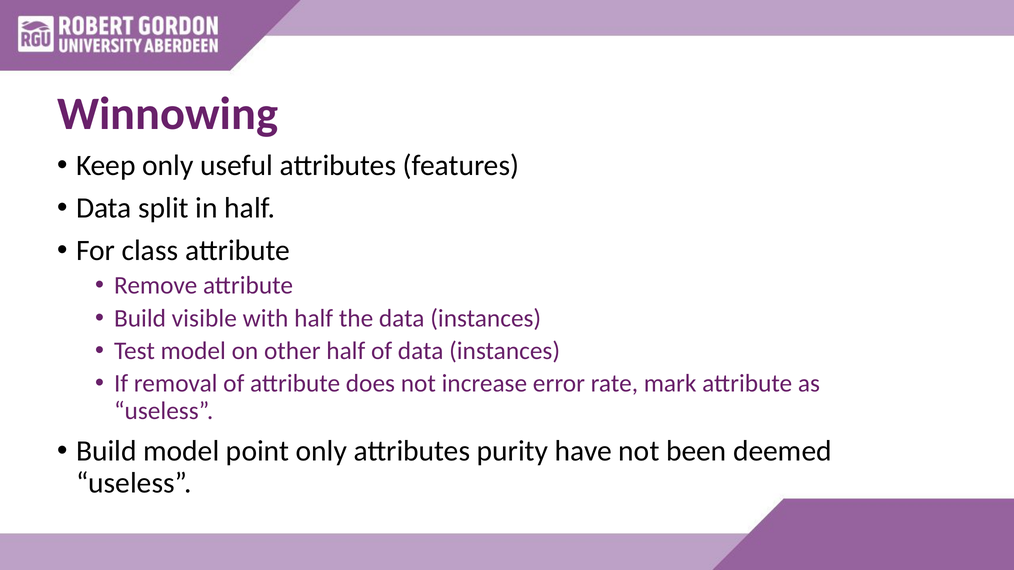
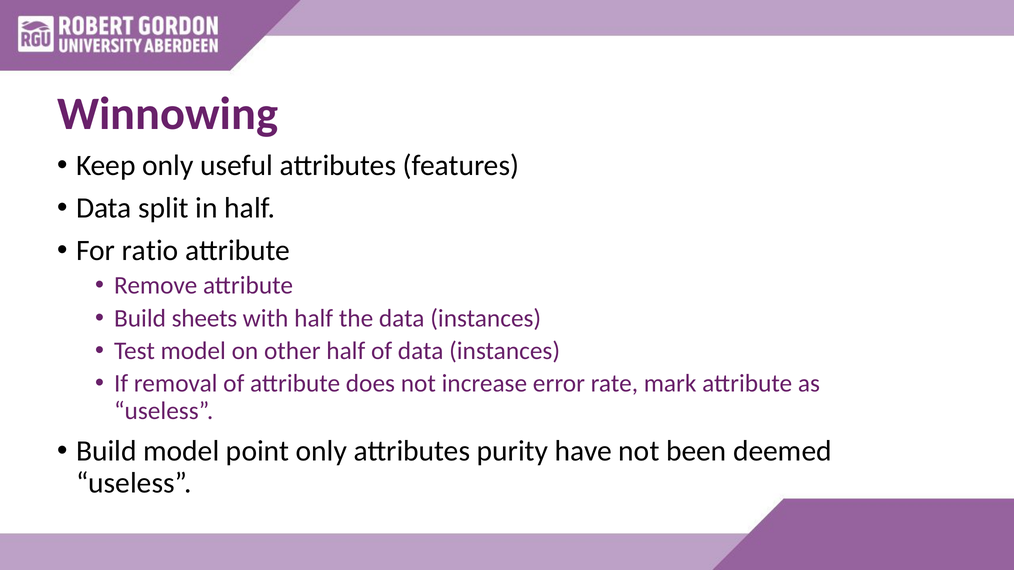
class: class -> ratio
visible: visible -> sheets
